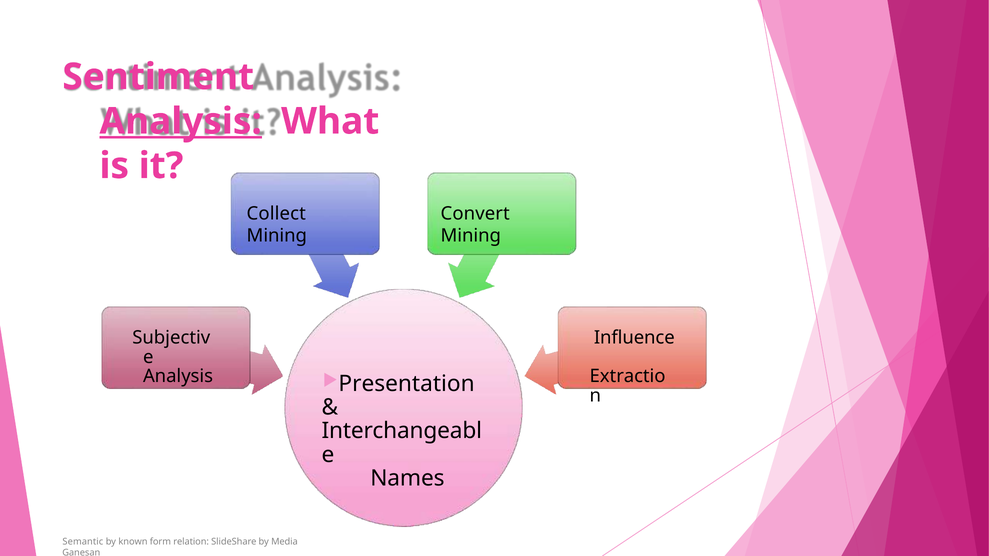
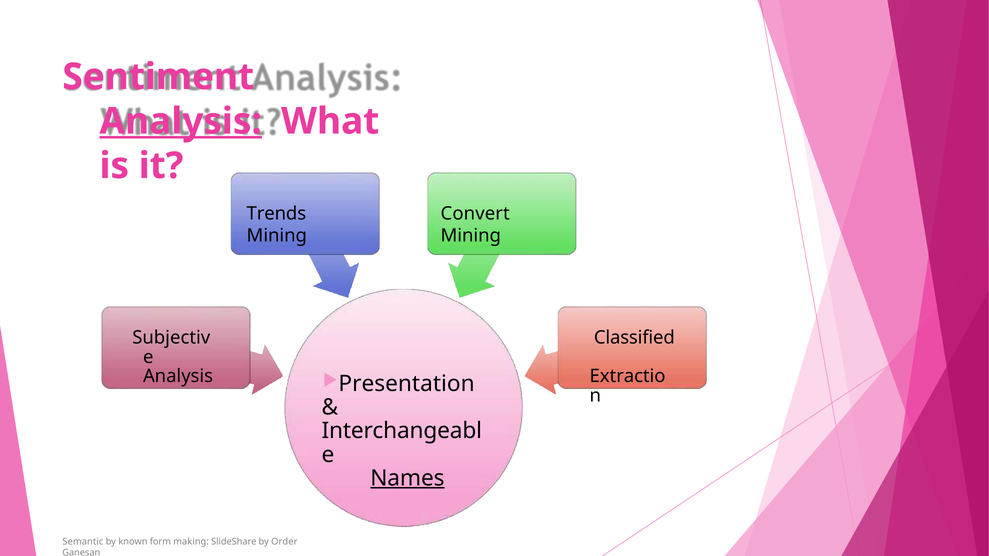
Collect: Collect -> Trends
Influence: Influence -> Classified
Names underline: none -> present
relation: relation -> making
Media: Media -> Order
